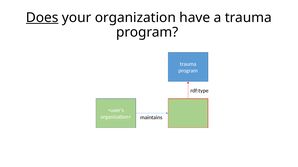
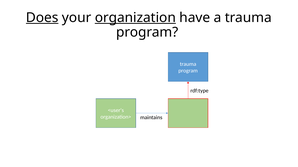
organization underline: none -> present
